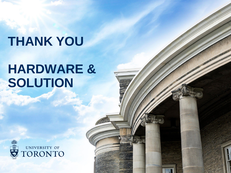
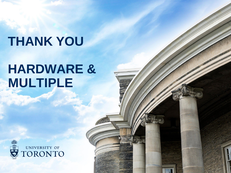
SOLUTION: SOLUTION -> MULTIPLE
